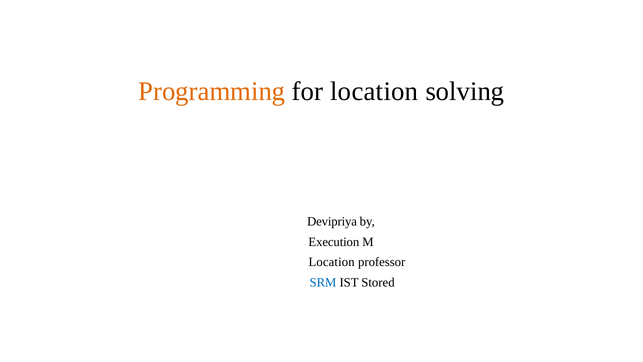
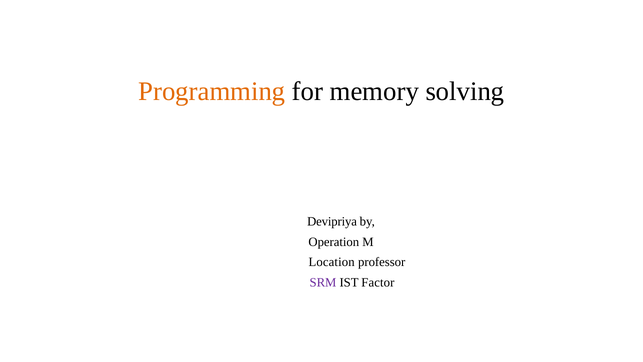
for location: location -> memory
Execution: Execution -> Operation
SRM colour: blue -> purple
Stored: Stored -> Factor
